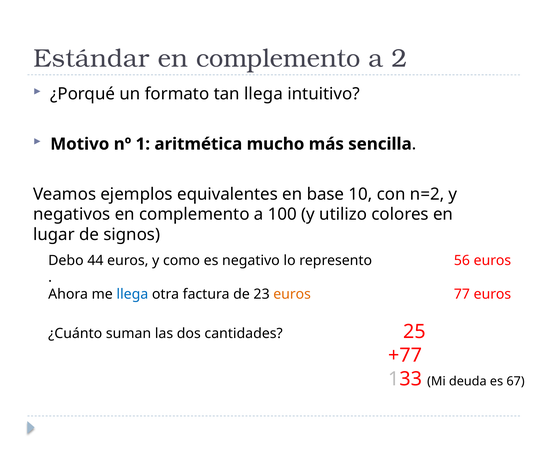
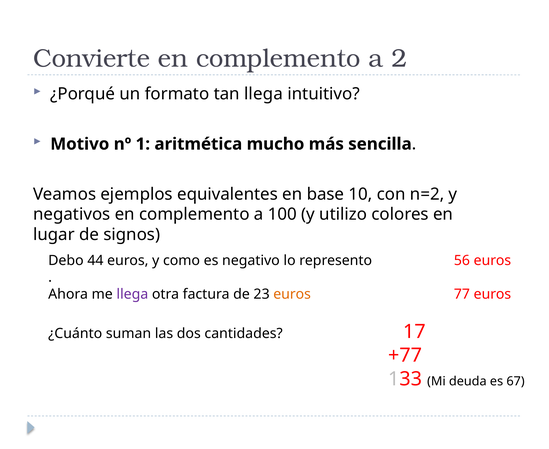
Estándar: Estándar -> Convierte
llega at (132, 294) colour: blue -> purple
25: 25 -> 17
